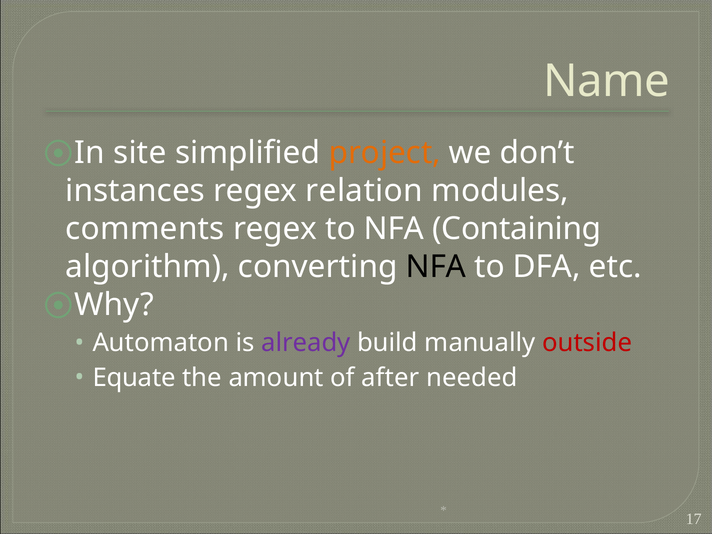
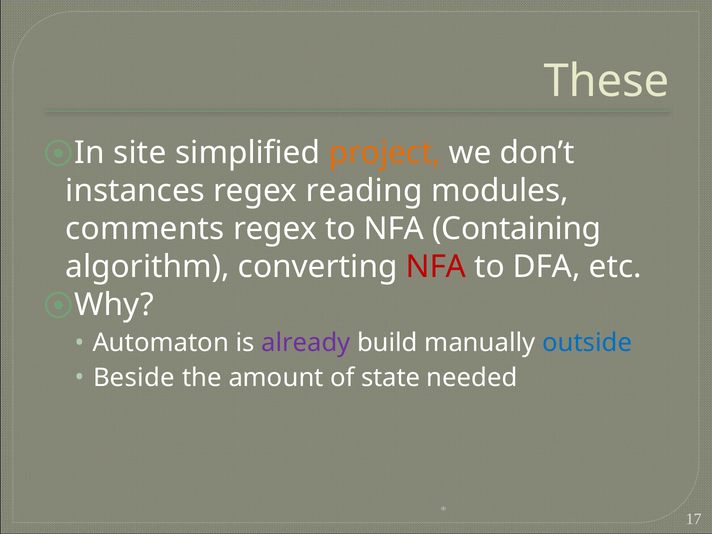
Name: Name -> These
relation: relation -> reading
NFA at (436, 267) colour: black -> red
outside colour: red -> blue
Equate: Equate -> Beside
after: after -> state
